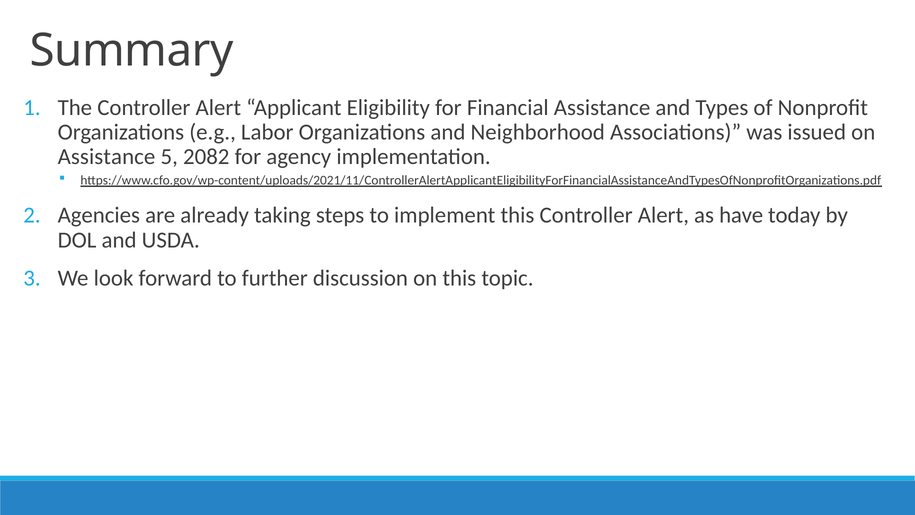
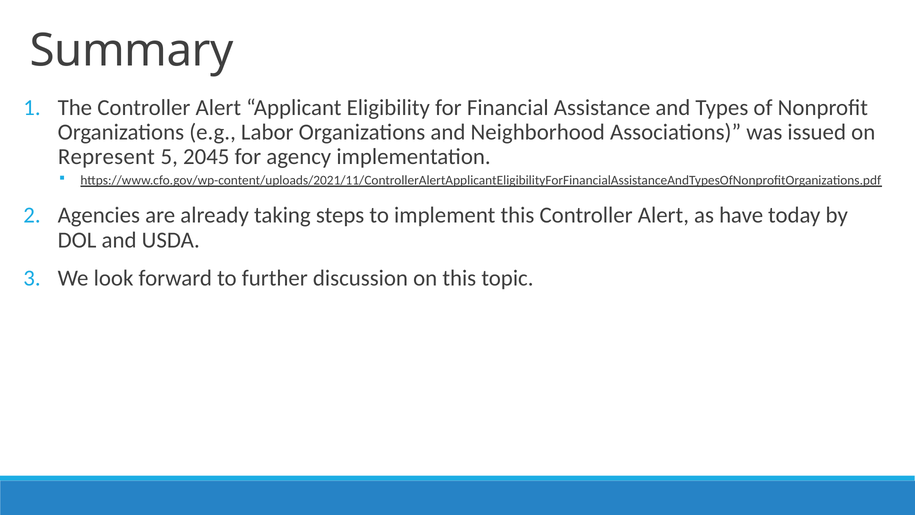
Assistance at (106, 157): Assistance -> Represent
2082: 2082 -> 2045
